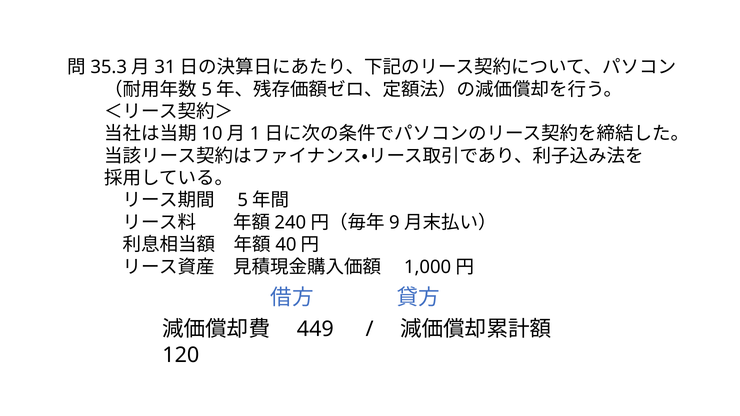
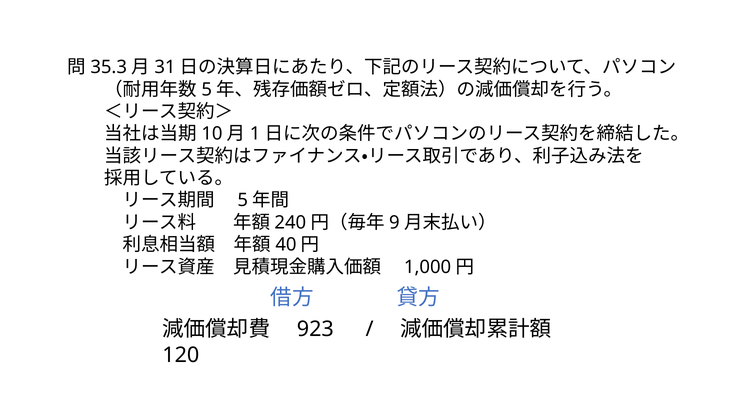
449: 449 -> 923
